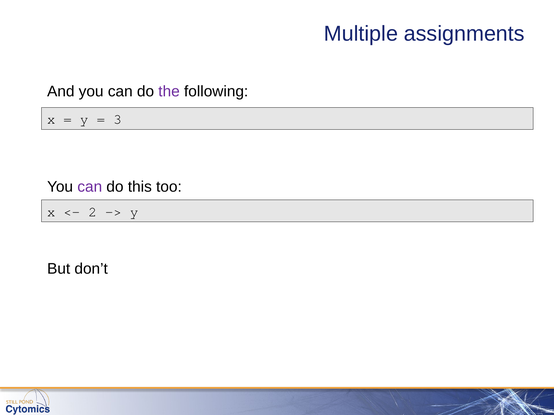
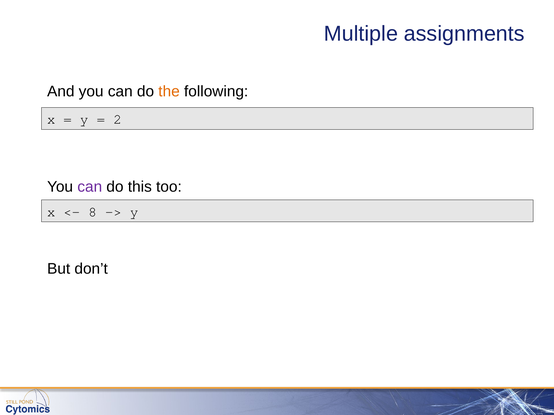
the colour: purple -> orange
3: 3 -> 2
2: 2 -> 8
